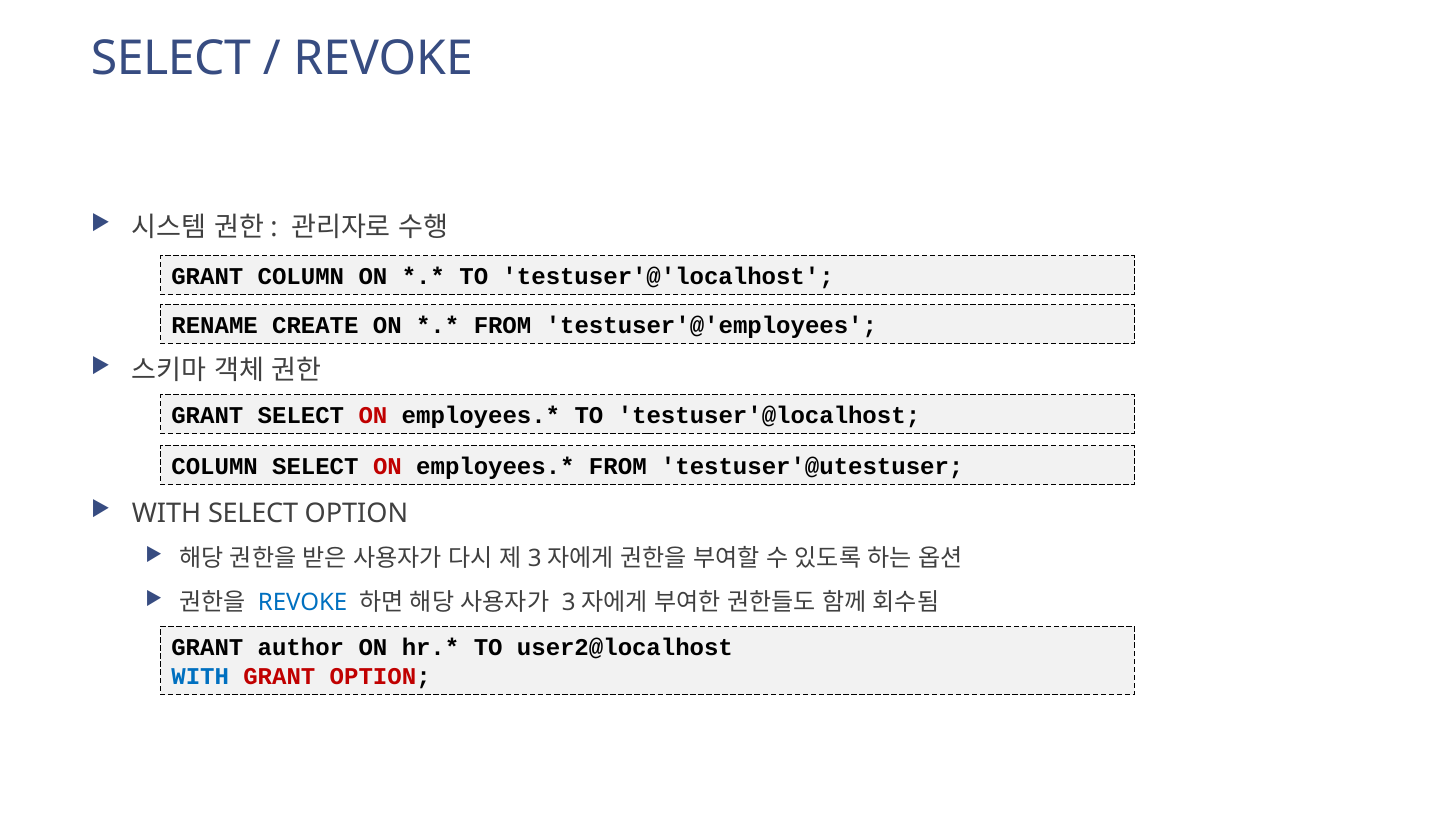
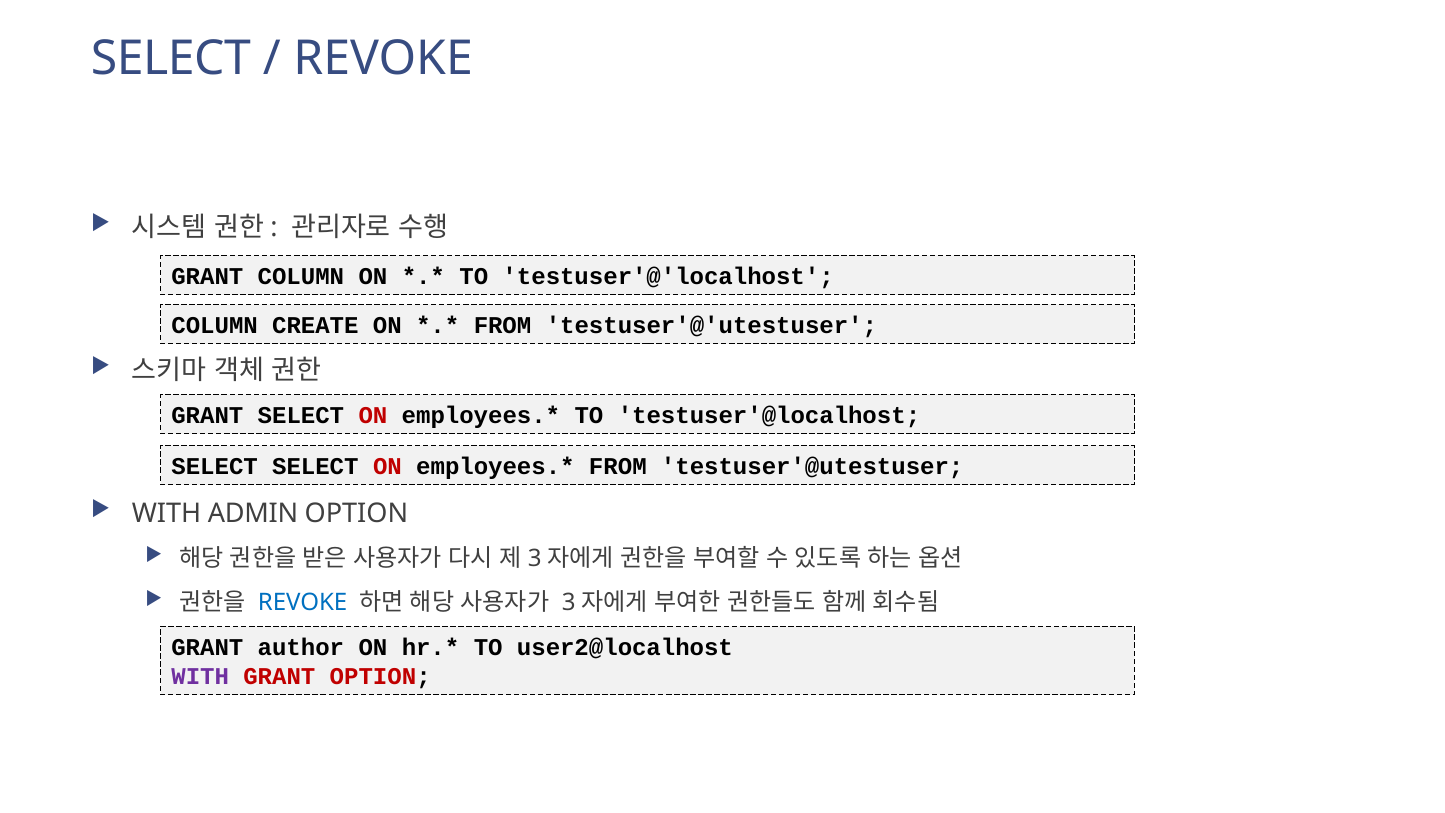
RENAME at (215, 326): RENAME -> COLUMN
testuser'@'employees: testuser'@'employees -> testuser'@'utestuser
COLUMN at (215, 467): COLUMN -> SELECT
WITH SELECT: SELECT -> ADMIN
WITH at (200, 677) colour: blue -> purple
